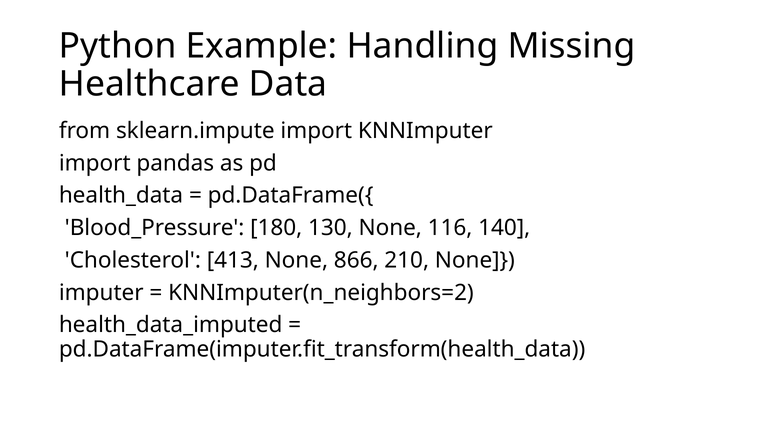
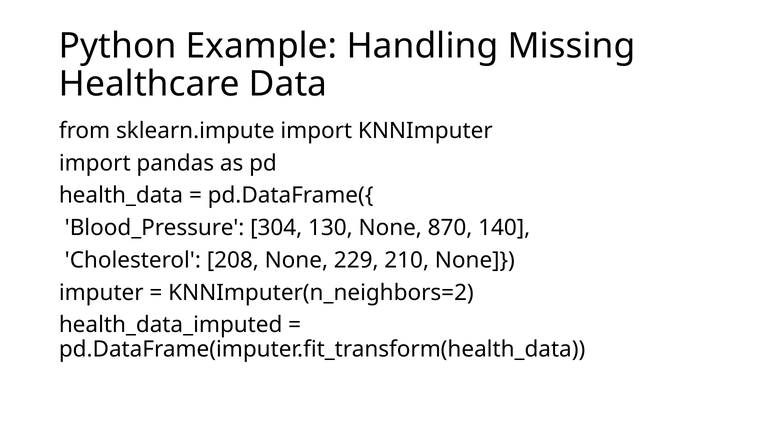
180: 180 -> 304
116: 116 -> 870
413: 413 -> 208
866: 866 -> 229
